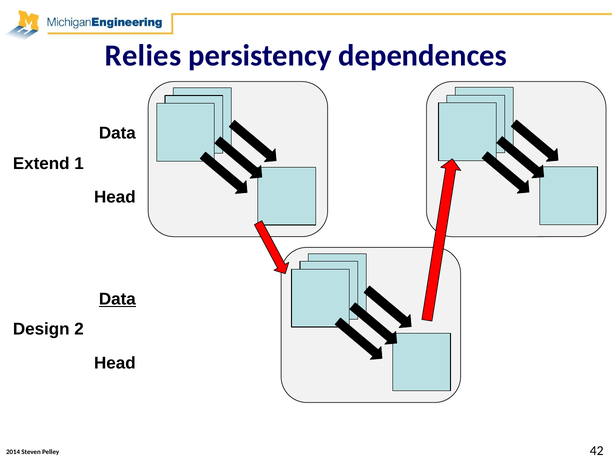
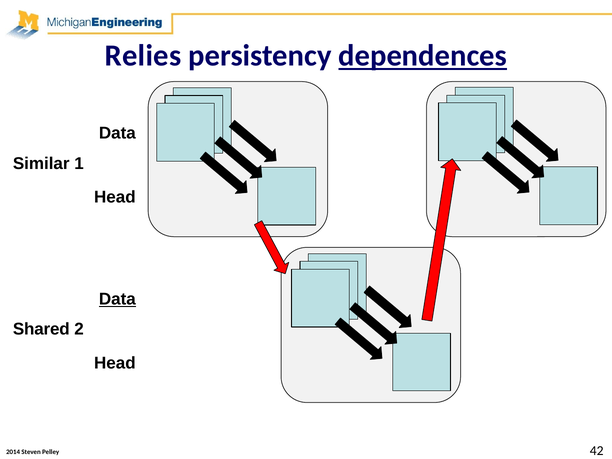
dependences underline: none -> present
Extend: Extend -> Similar
Design: Design -> Shared
